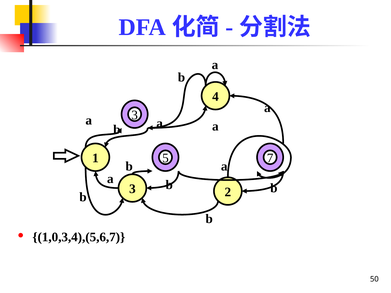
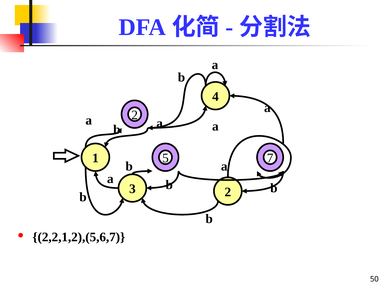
a 3: 3 -> 2
1,0,3,4),(5,6,7: 1,0,3,4),(5,6,7 -> 2,2,1,2),(5,6,7
